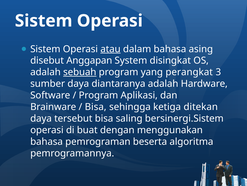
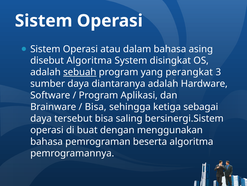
atau underline: present -> none
disebut Anggapan: Anggapan -> Algoritma
ditekan: ditekan -> sebagai
